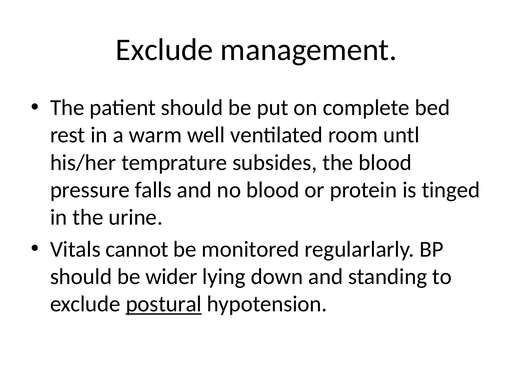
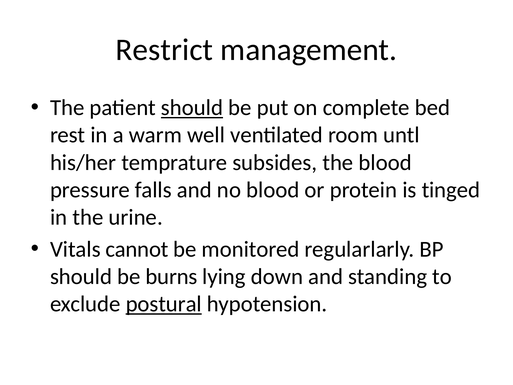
Exclude at (164, 50): Exclude -> Restrict
should at (192, 108) underline: none -> present
wider: wider -> burns
